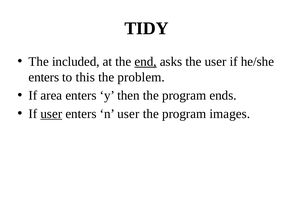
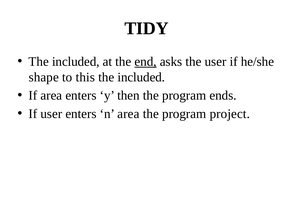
enters at (44, 77): enters -> shape
problem at (141, 77): problem -> included
user at (51, 114) underline: present -> none
n user: user -> area
images: images -> project
